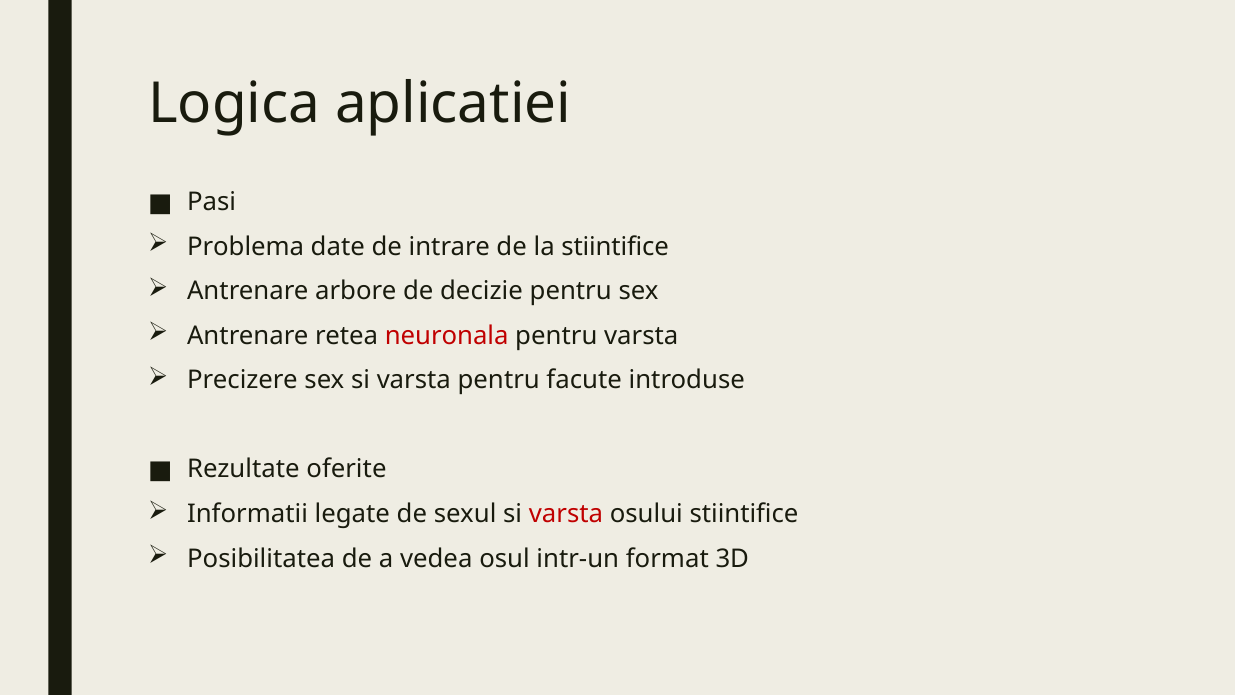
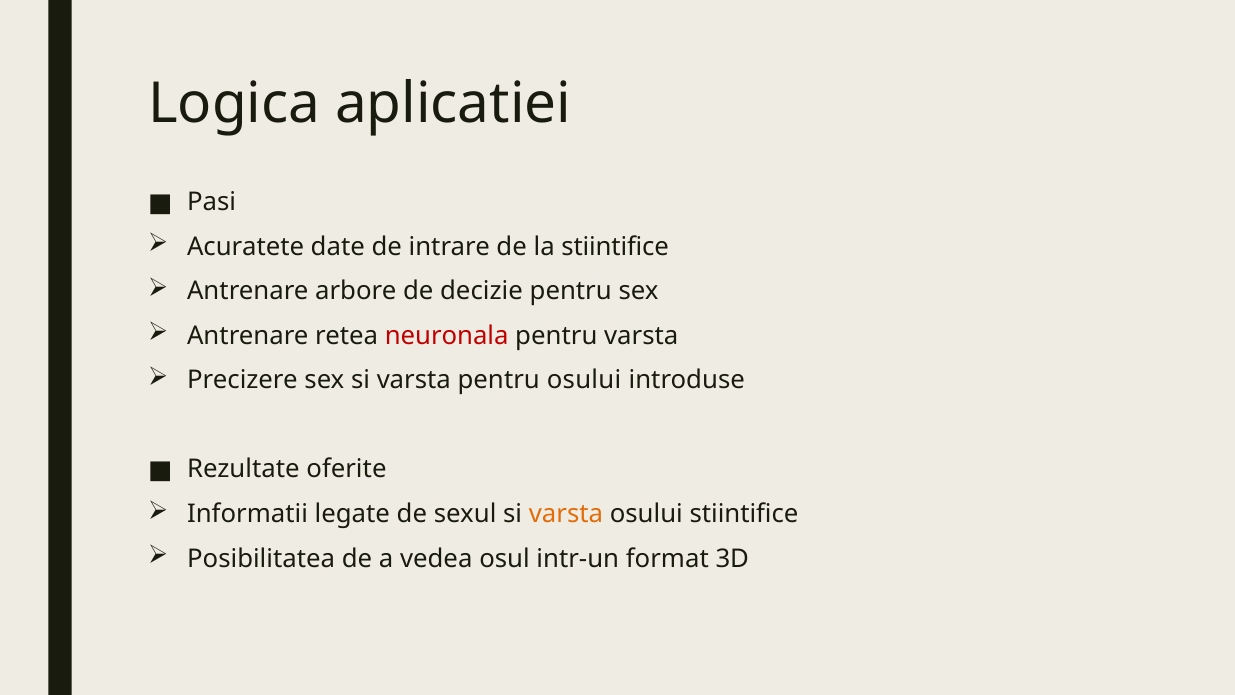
Problema: Problema -> Acuratete
pentru facute: facute -> osului
varsta at (566, 514) colour: red -> orange
